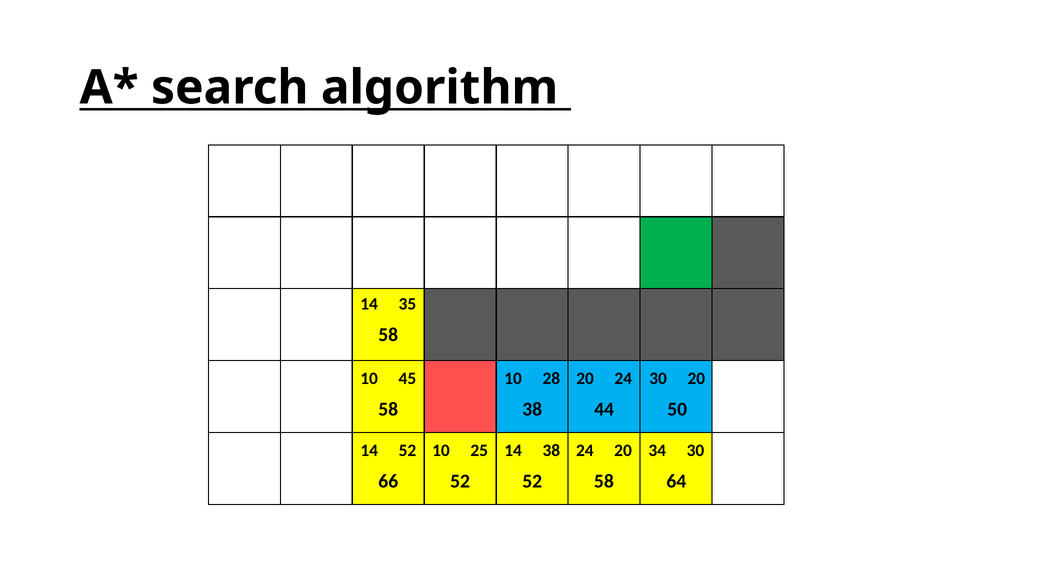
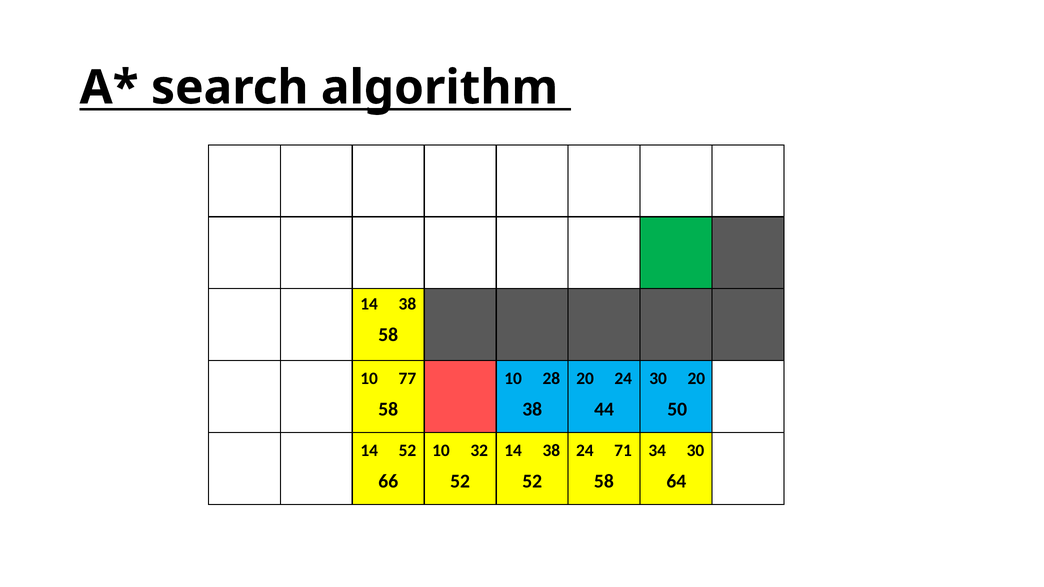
35 at (407, 304): 35 -> 38
45: 45 -> 77
25: 25 -> 32
24 20: 20 -> 71
